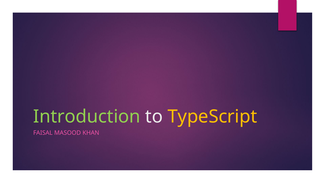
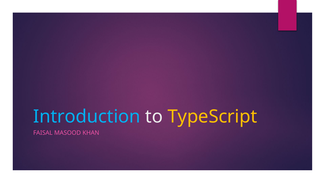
Introduction colour: light green -> light blue
